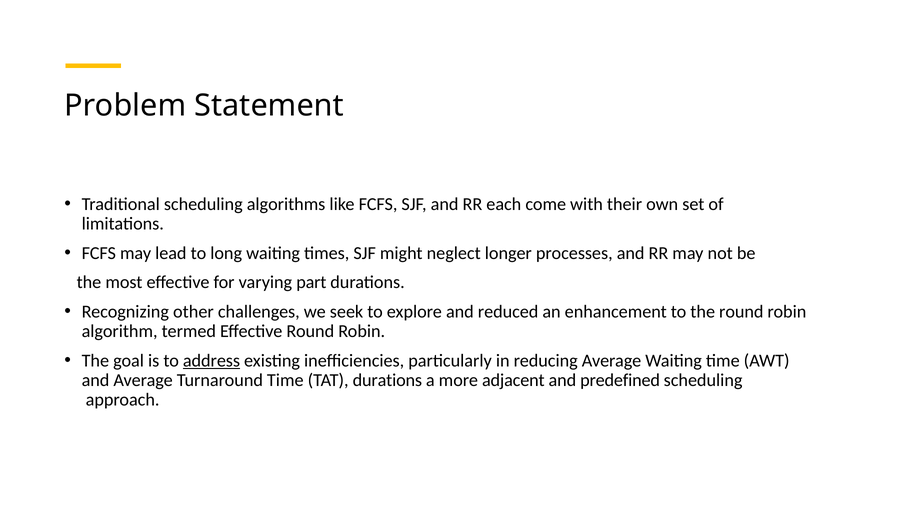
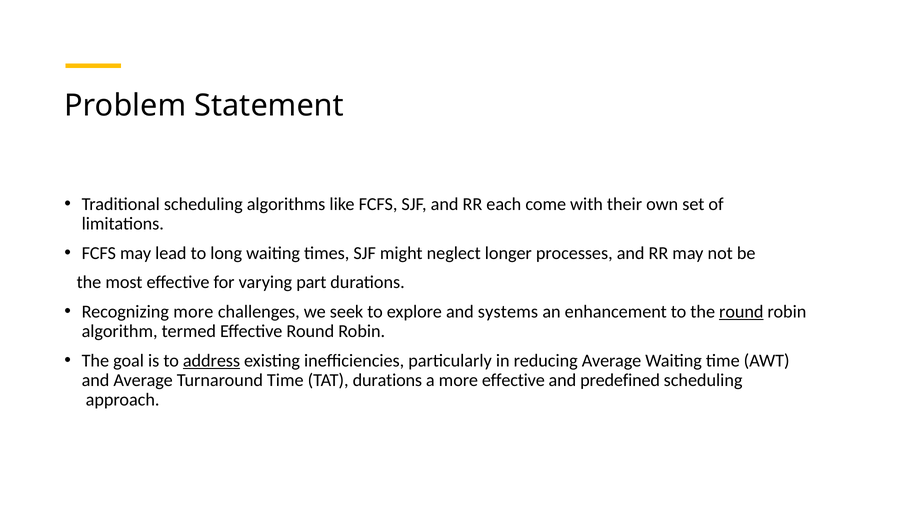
Recognizing other: other -> more
reduced: reduced -> systems
round at (741, 311) underline: none -> present
more adjacent: adjacent -> effective
